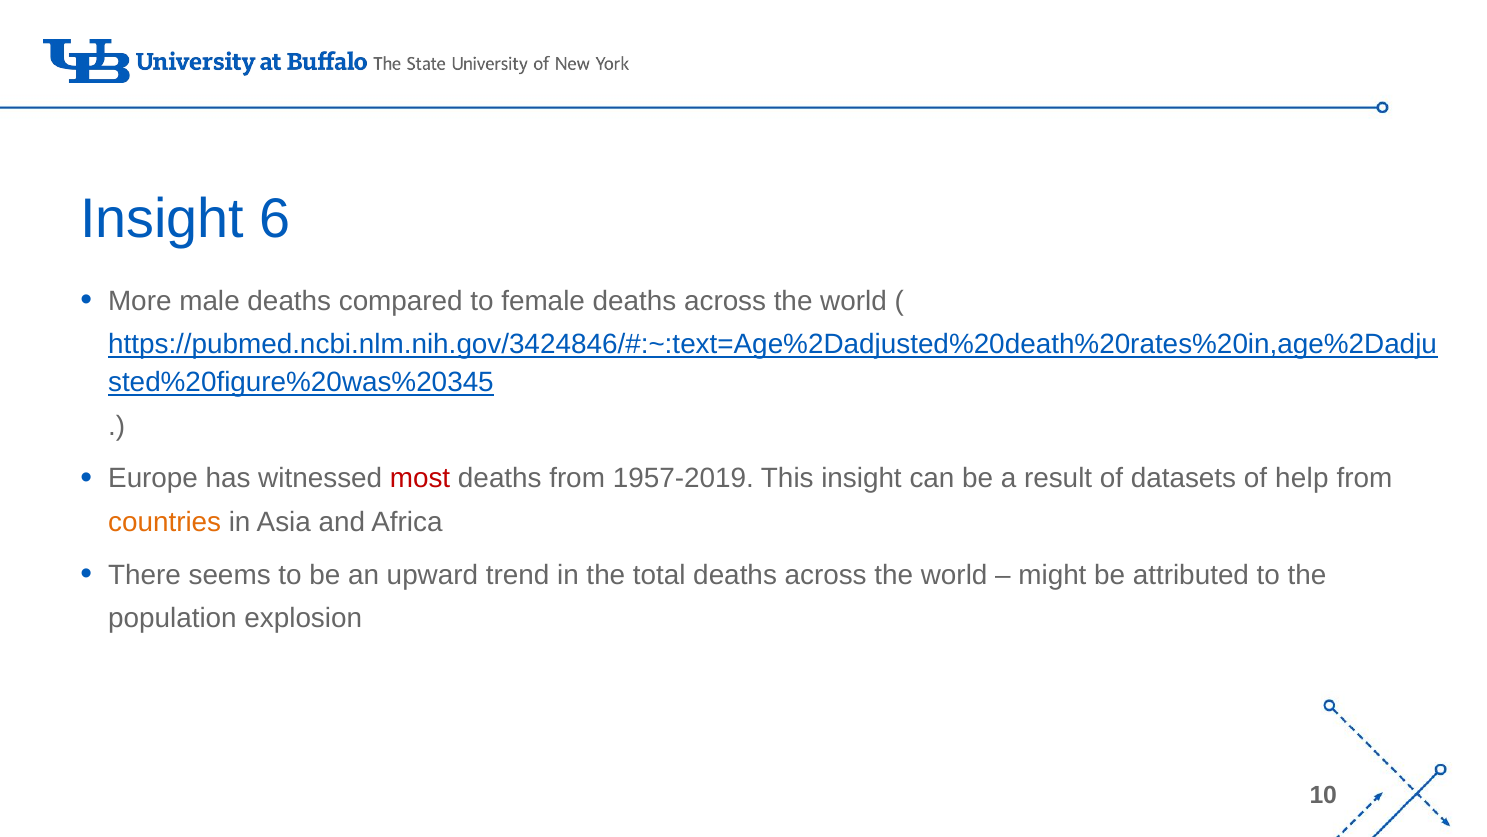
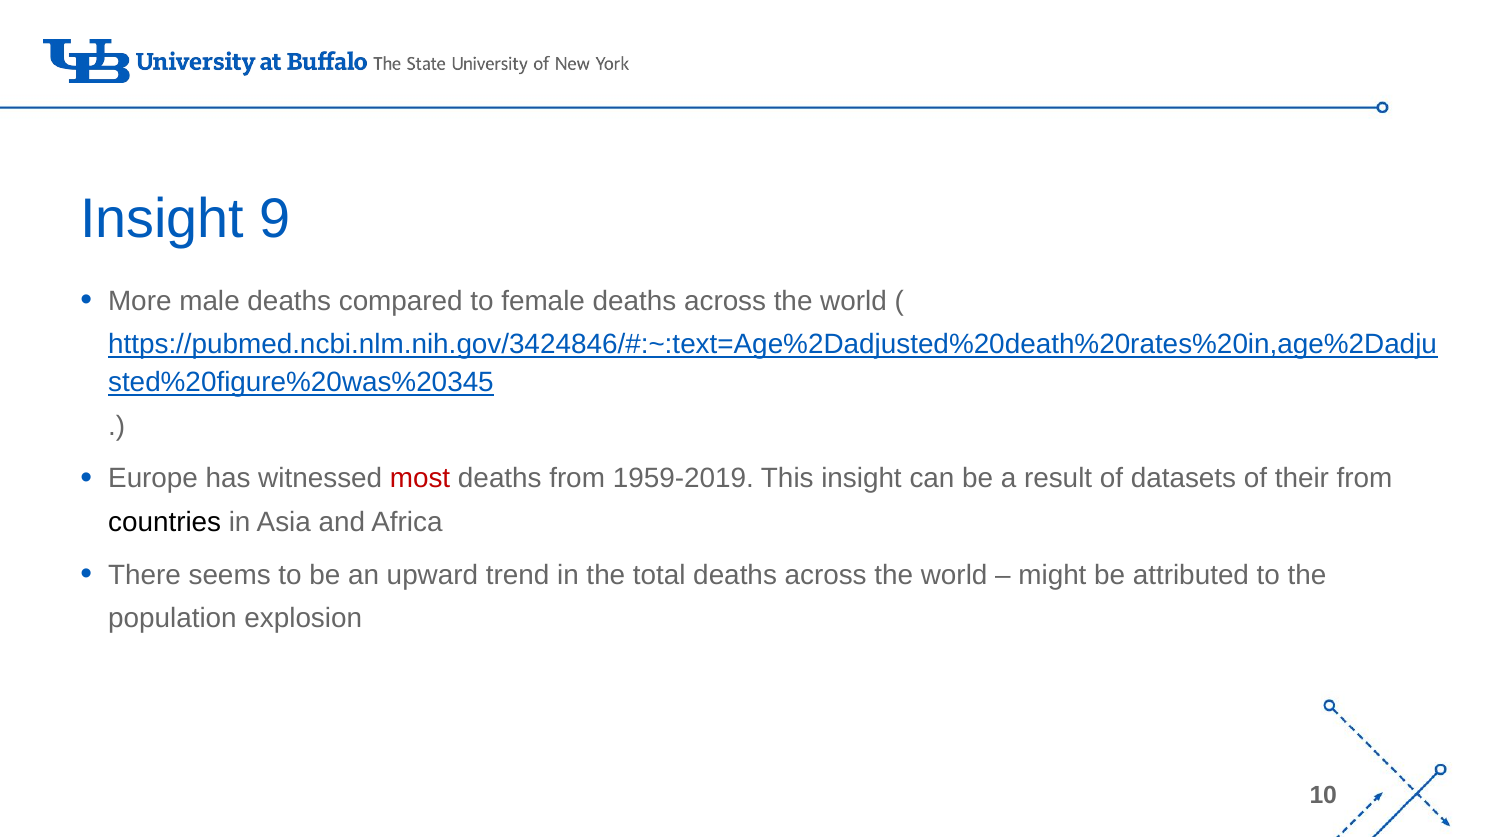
6: 6 -> 9
1957-2019: 1957-2019 -> 1959-2019
help: help -> their
countries colour: orange -> black
